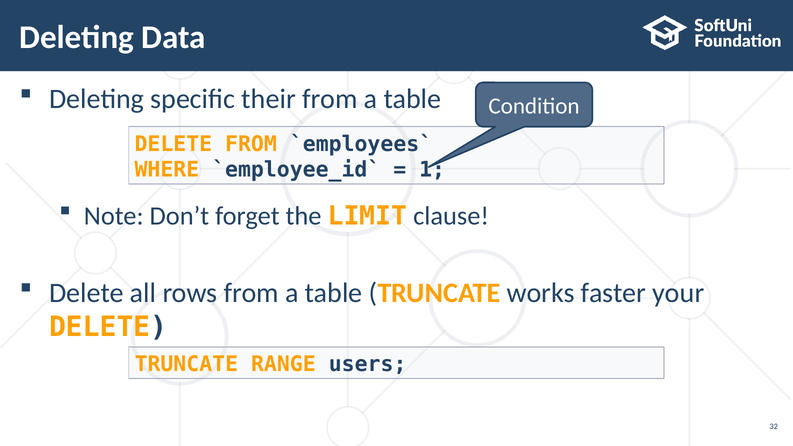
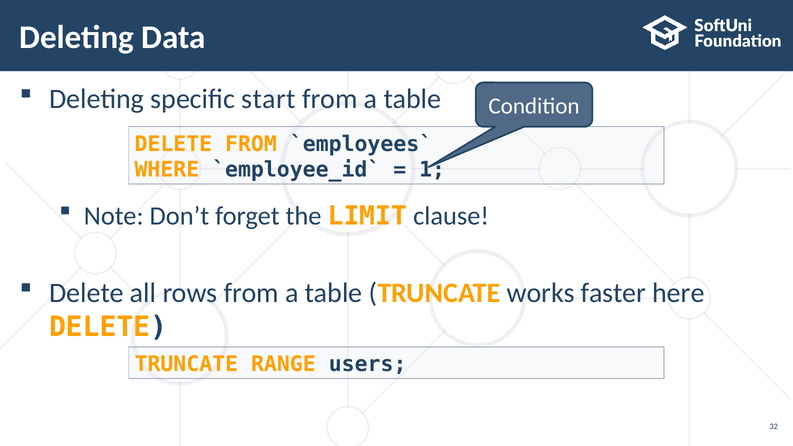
their: their -> start
your: your -> here
